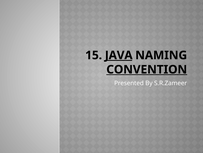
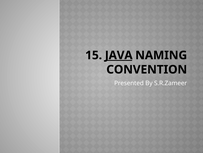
CONVENTION underline: present -> none
